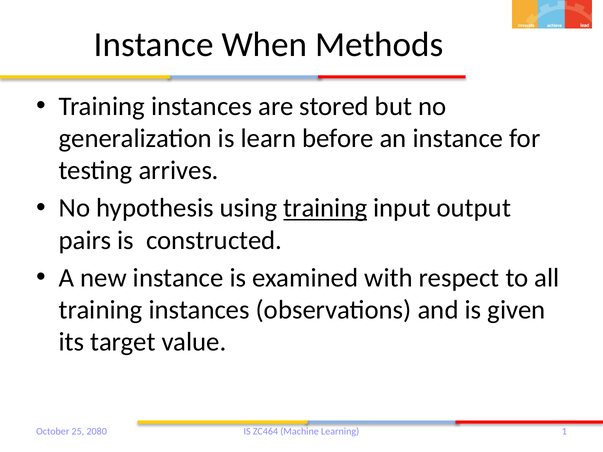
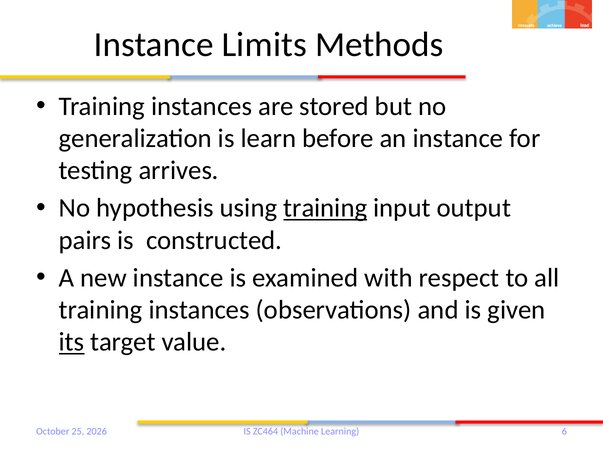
When: When -> Limits
its underline: none -> present
1: 1 -> 6
2080: 2080 -> 2026
